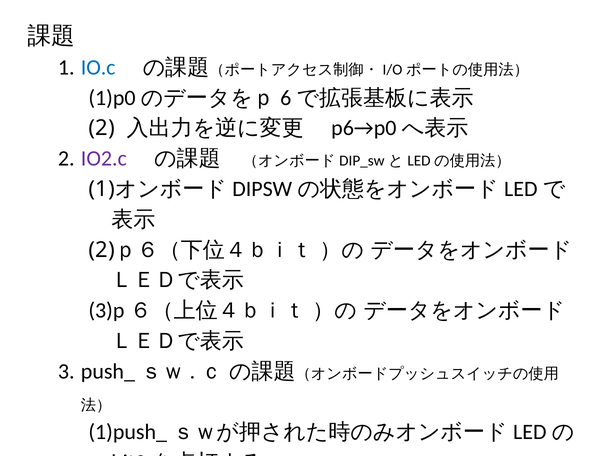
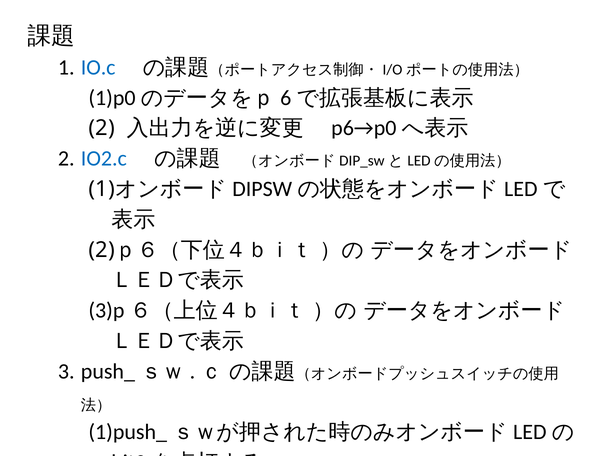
IO2.c colour: purple -> blue
